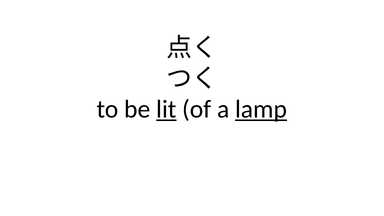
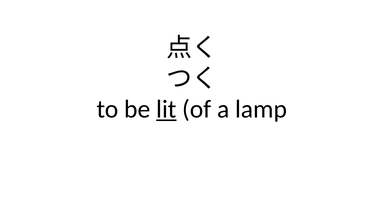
lamp underline: present -> none
